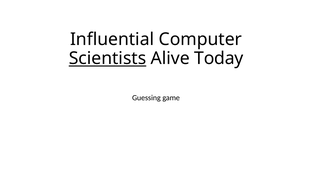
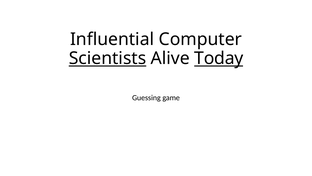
Today underline: none -> present
